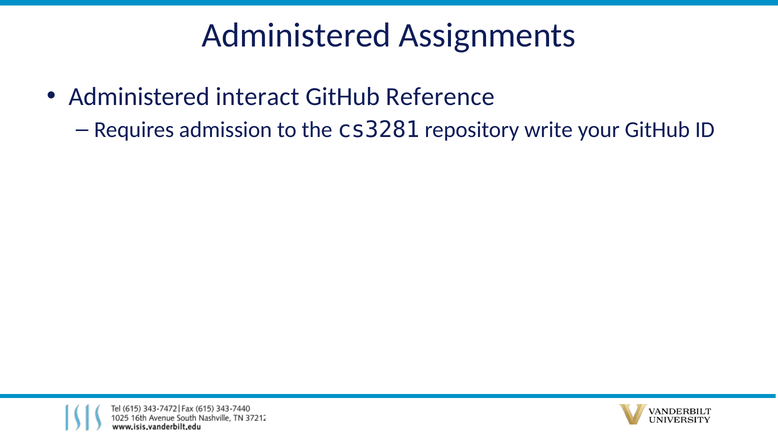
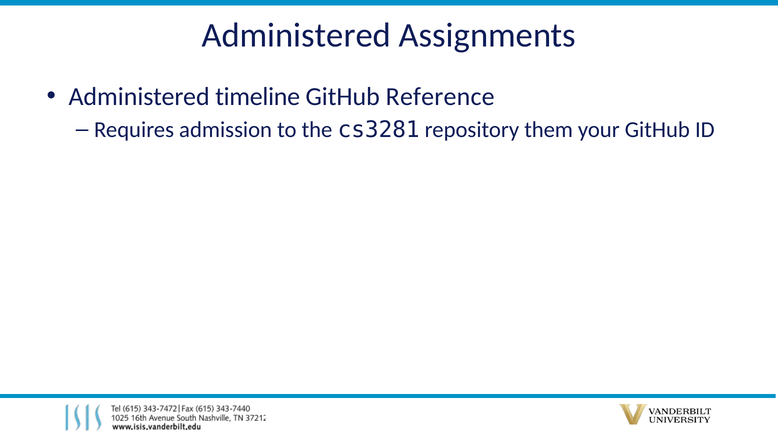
interact: interact -> timeline
write: write -> them
